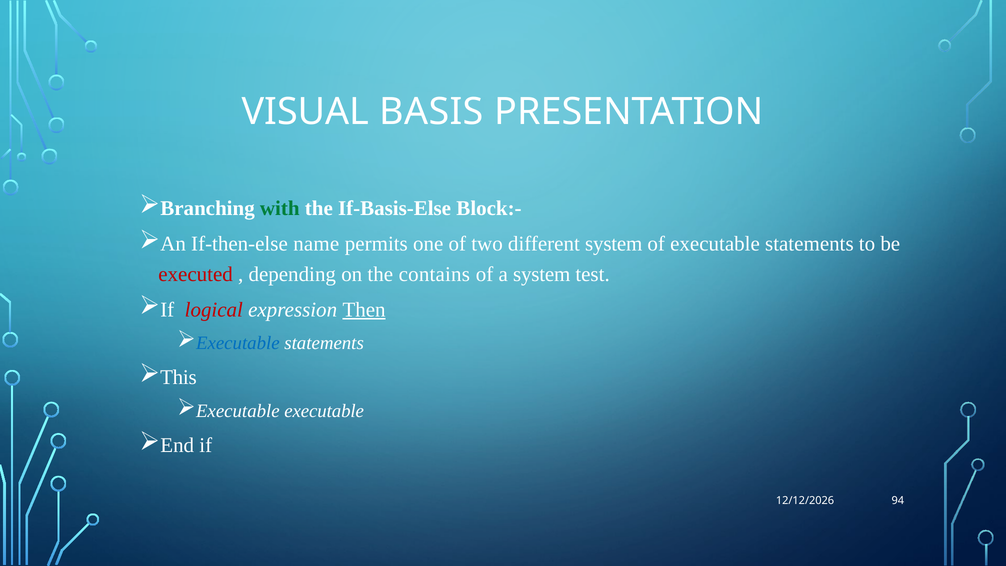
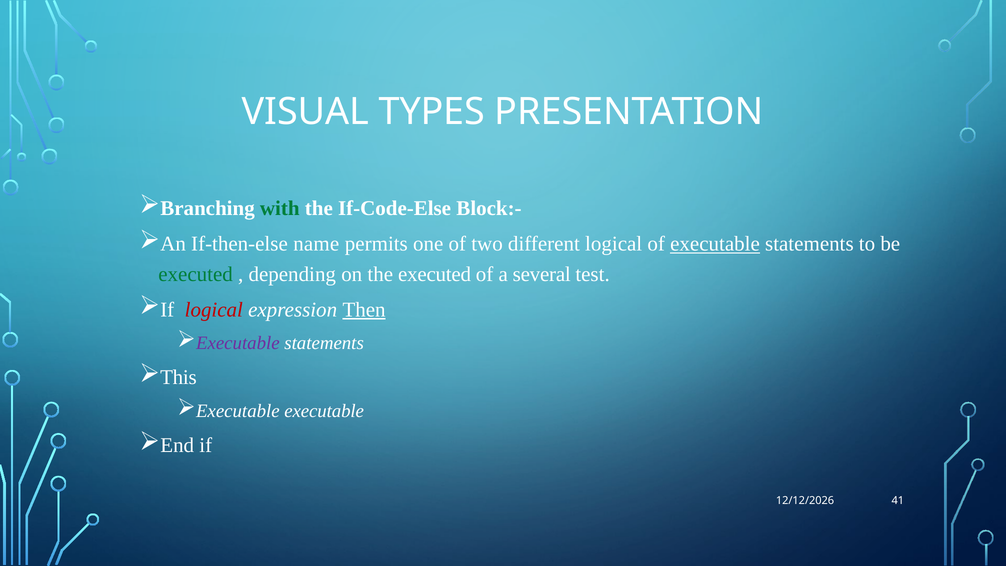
BASIS: BASIS -> TYPES
If-Basis-Else: If-Basis-Else -> If-Code-Else
different system: system -> logical
executable at (715, 244) underline: none -> present
executed at (196, 274) colour: red -> green
the contains: contains -> executed
a system: system -> several
Executable at (238, 343) colour: blue -> purple
94: 94 -> 41
